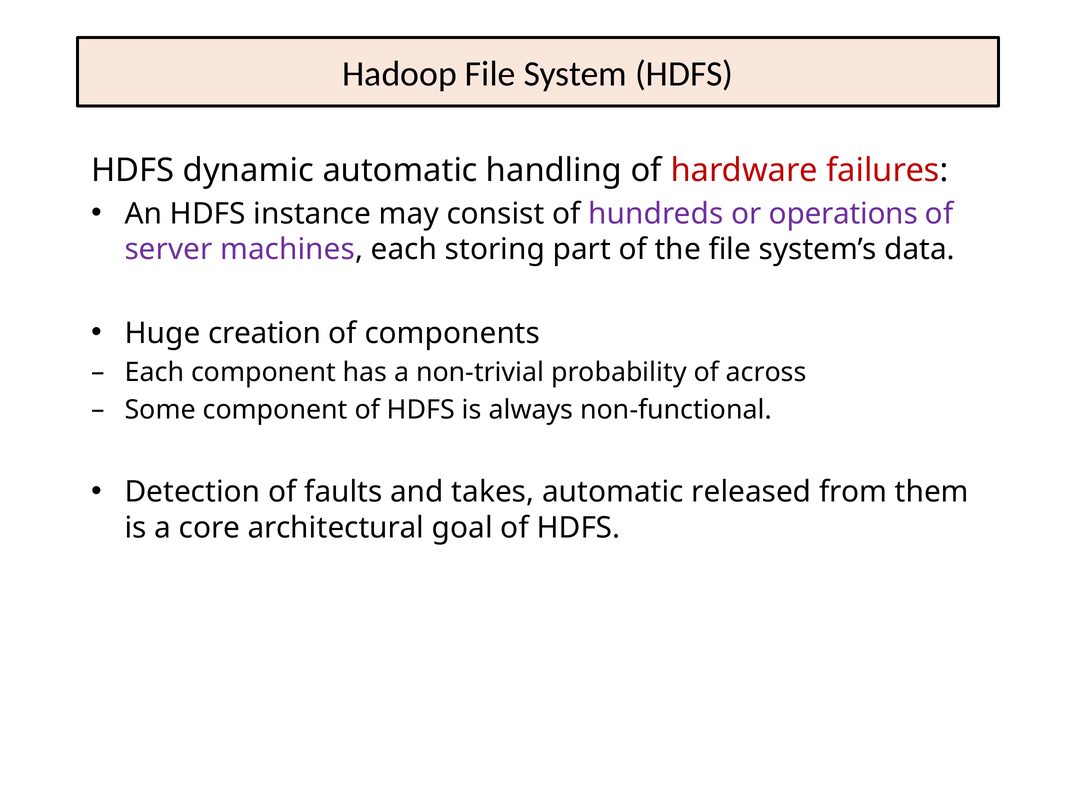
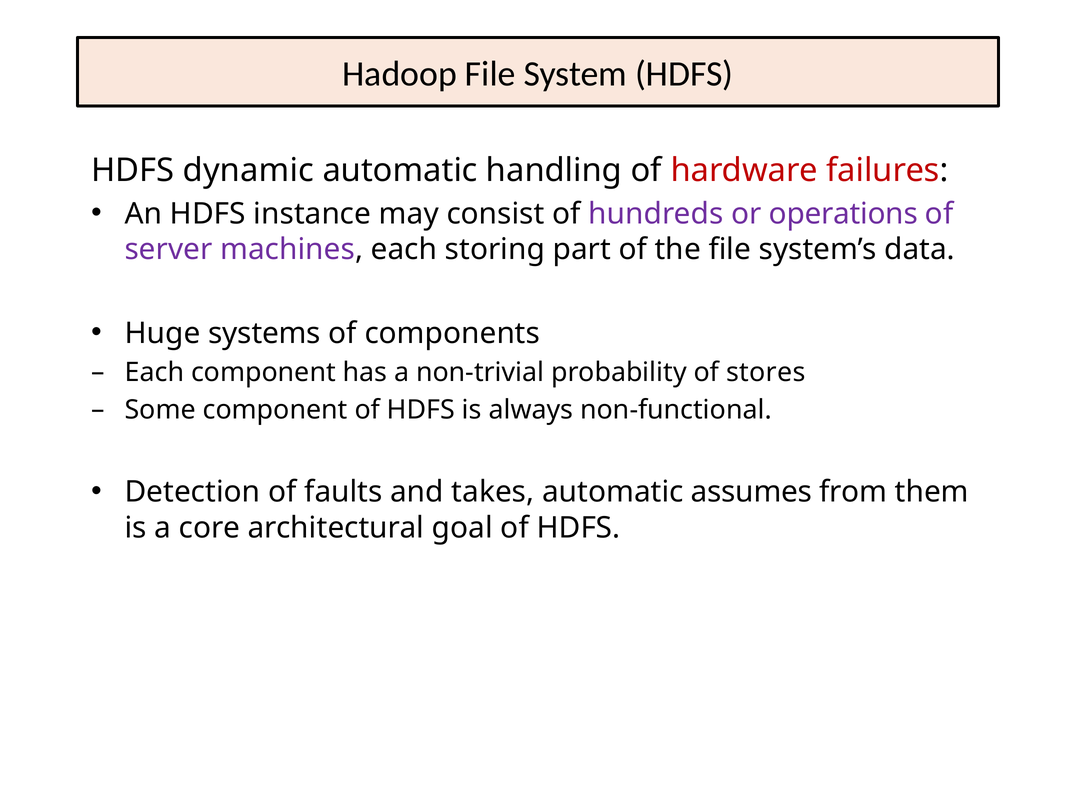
creation: creation -> systems
across: across -> stores
released: released -> assumes
